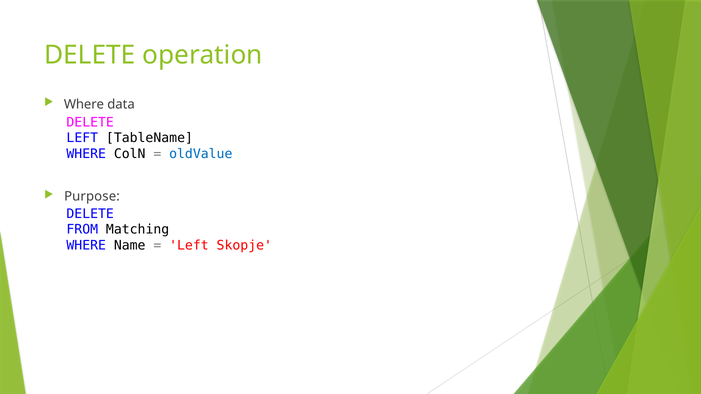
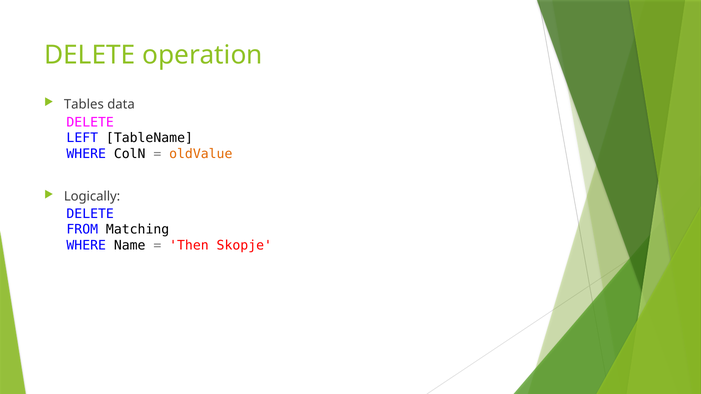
Where at (84, 104): Where -> Tables
oldValue colour: blue -> orange
Purpose: Purpose -> Logically
Left at (189, 246): Left -> Then
